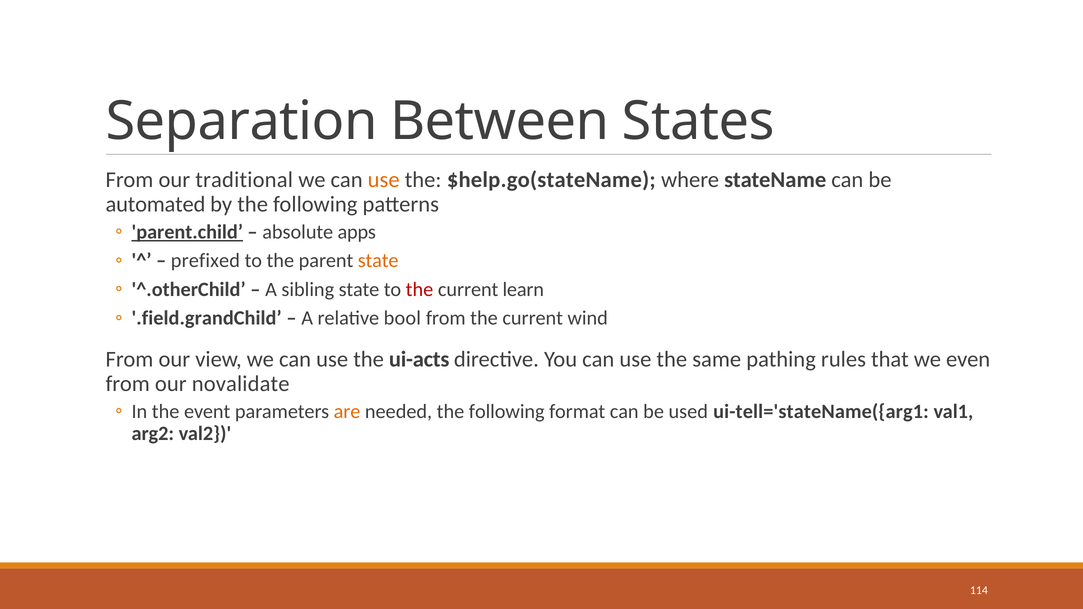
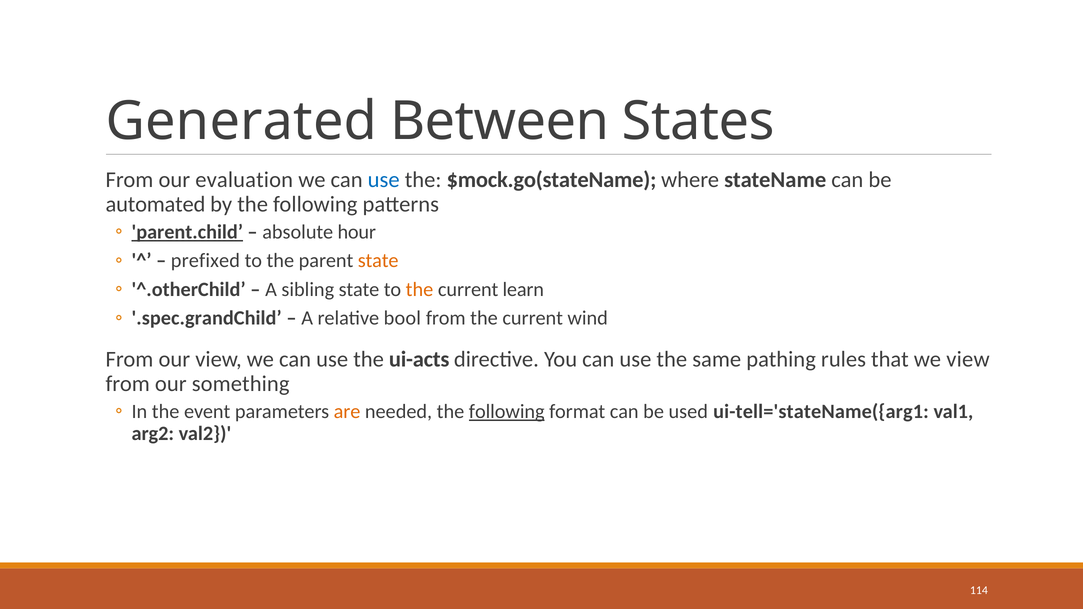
Separation: Separation -> Generated
traditional: traditional -> evaluation
use at (384, 180) colour: orange -> blue
$help.go(stateName: $help.go(stateName -> $mock.go(stateName
apps: apps -> hour
the at (419, 290) colour: red -> orange
.field.grandChild: .field.grandChild -> .spec.grandChild
we even: even -> view
novalidate: novalidate -> something
following at (507, 412) underline: none -> present
